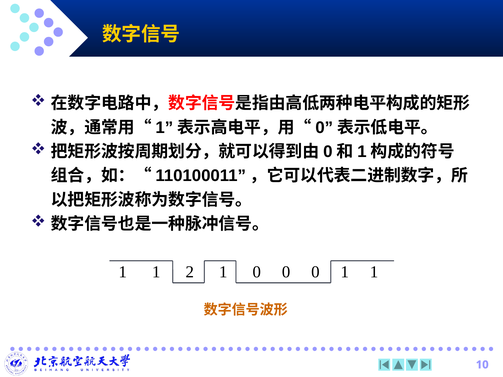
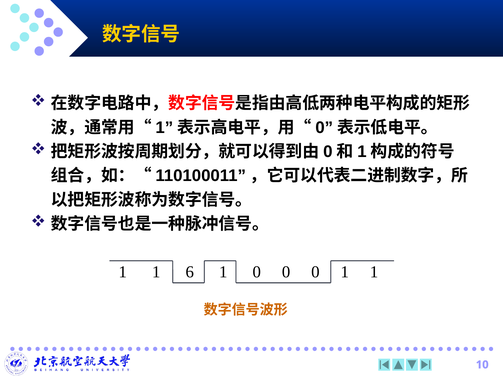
2: 2 -> 6
